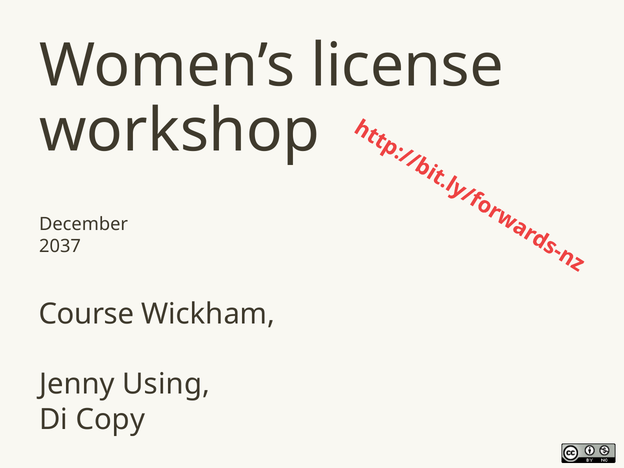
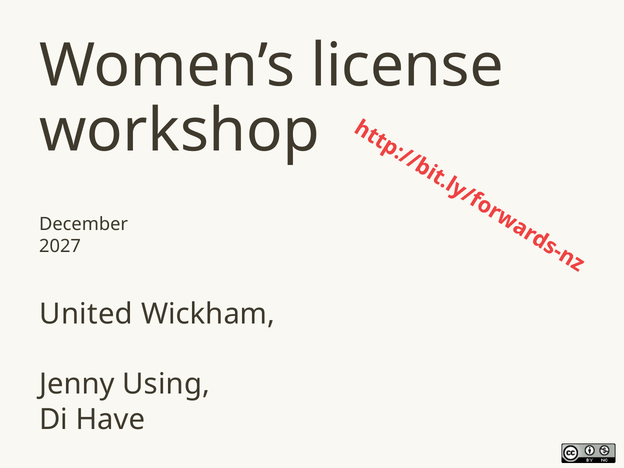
2037: 2037 -> 2027
Course: Course -> United
Copy: Copy -> Have
